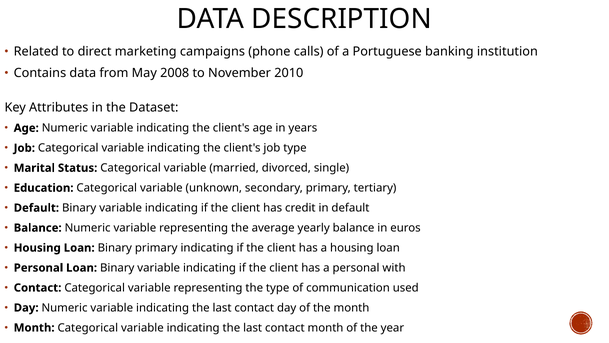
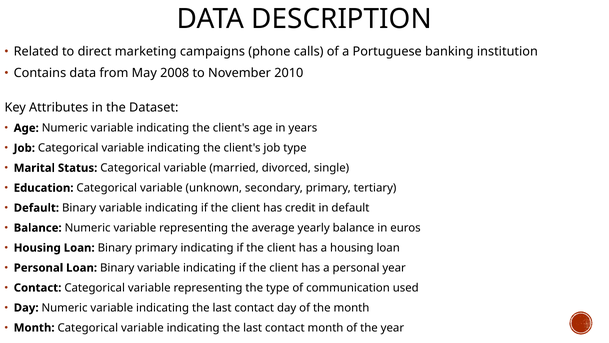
personal with: with -> year
